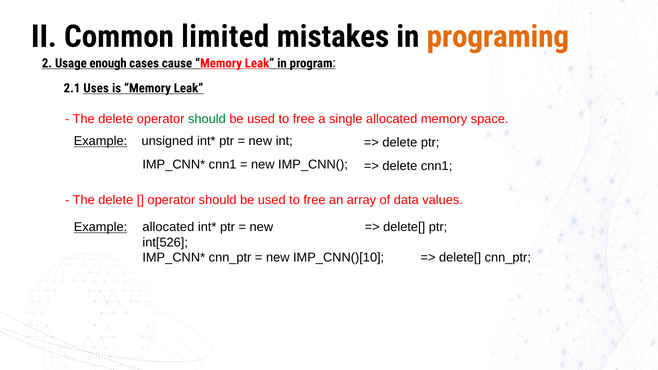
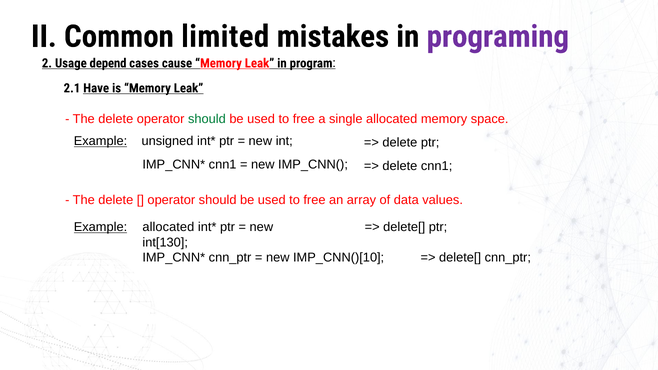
programing colour: orange -> purple
enough: enough -> depend
Uses: Uses -> Have
int[526: int[526 -> int[130
